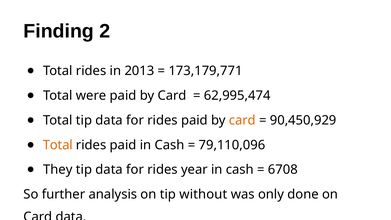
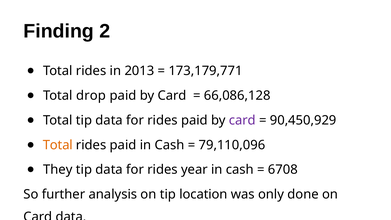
were: were -> drop
62,995,474: 62,995,474 -> 66,086,128
card at (242, 120) colour: orange -> purple
without: without -> location
